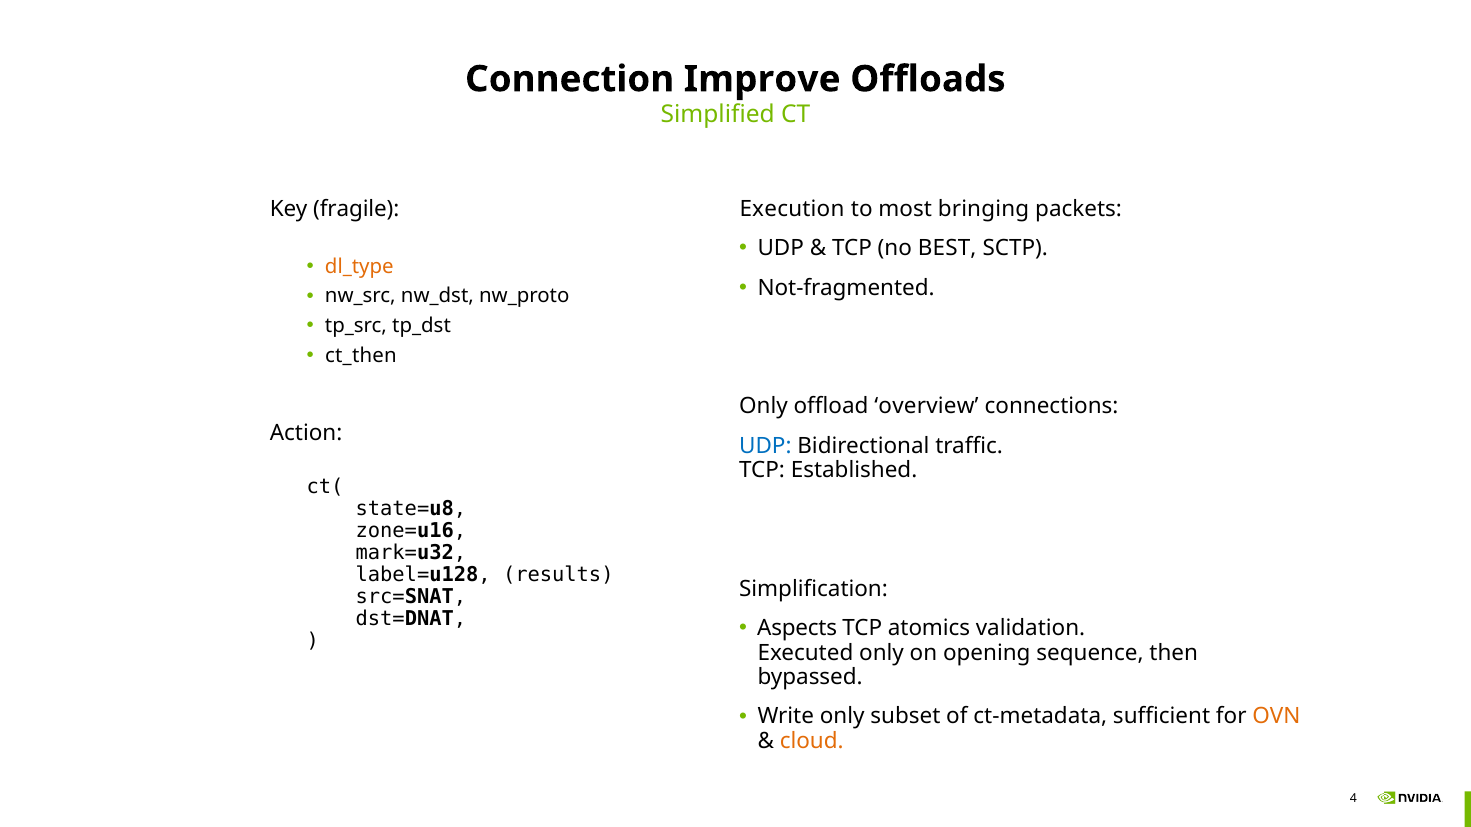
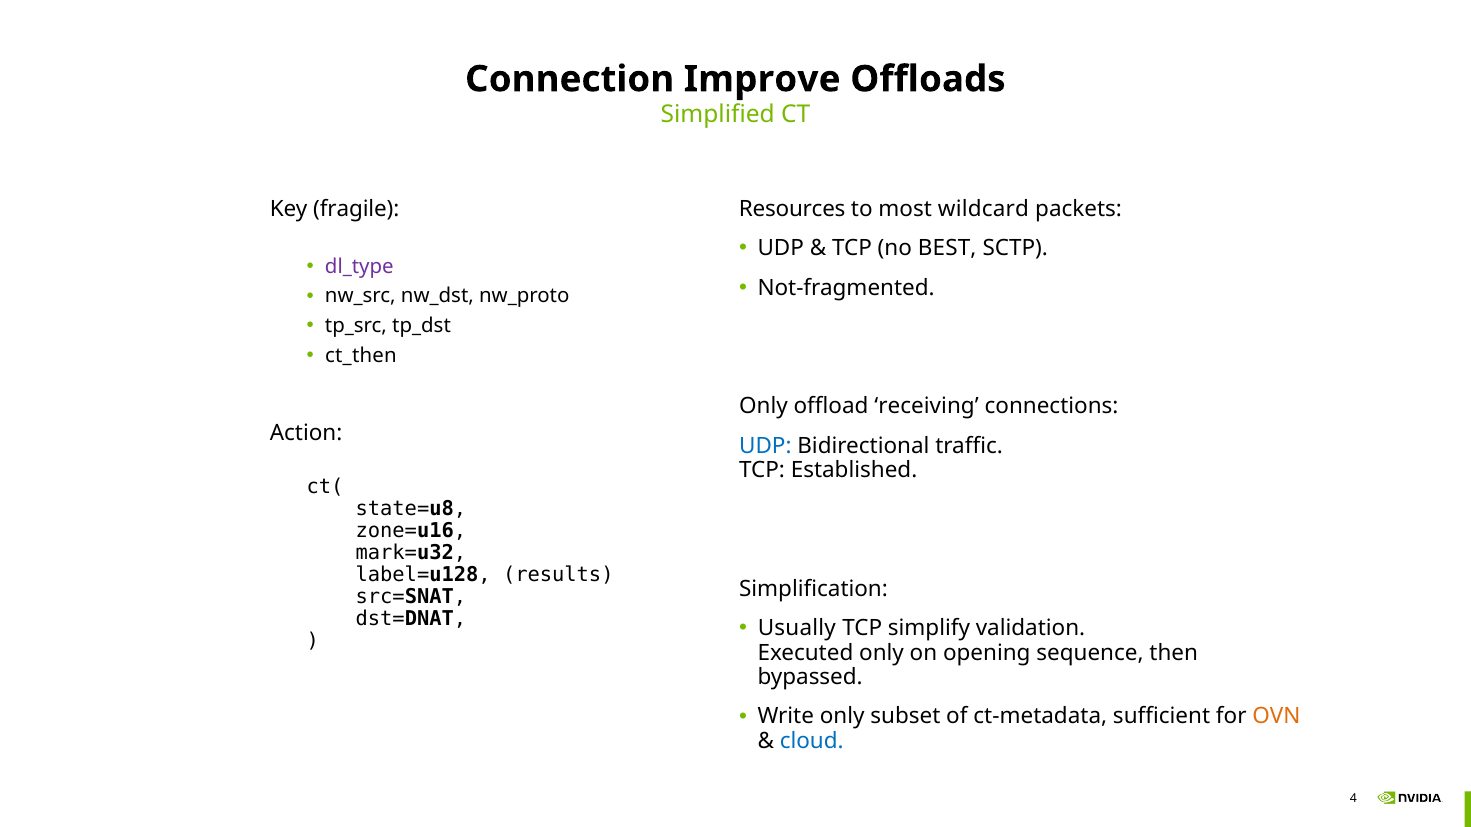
Execution: Execution -> Resources
bringing: bringing -> wildcard
dl_type colour: orange -> purple
overview: overview -> receiving
Aspects: Aspects -> Usually
atomics: atomics -> simplify
cloud colour: orange -> blue
